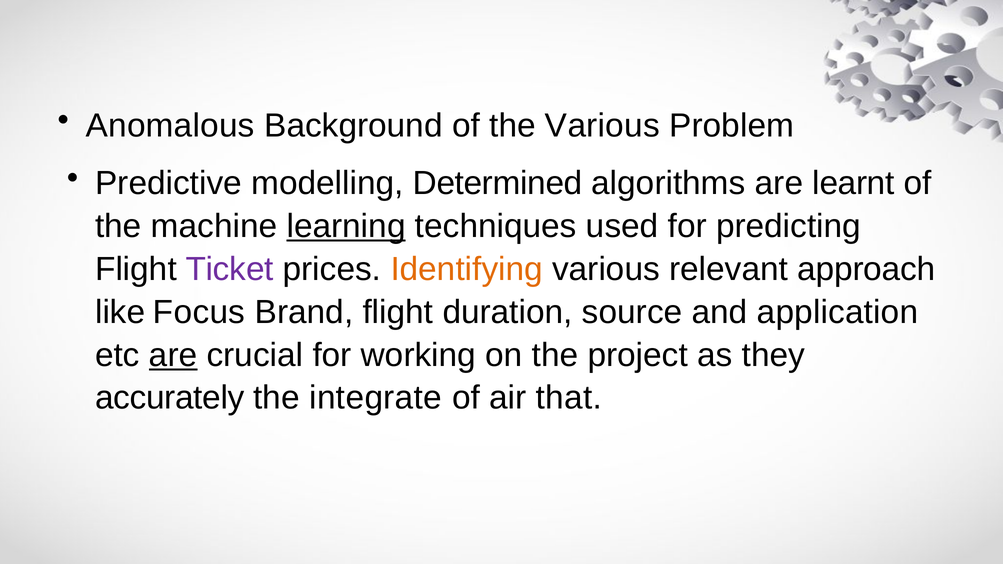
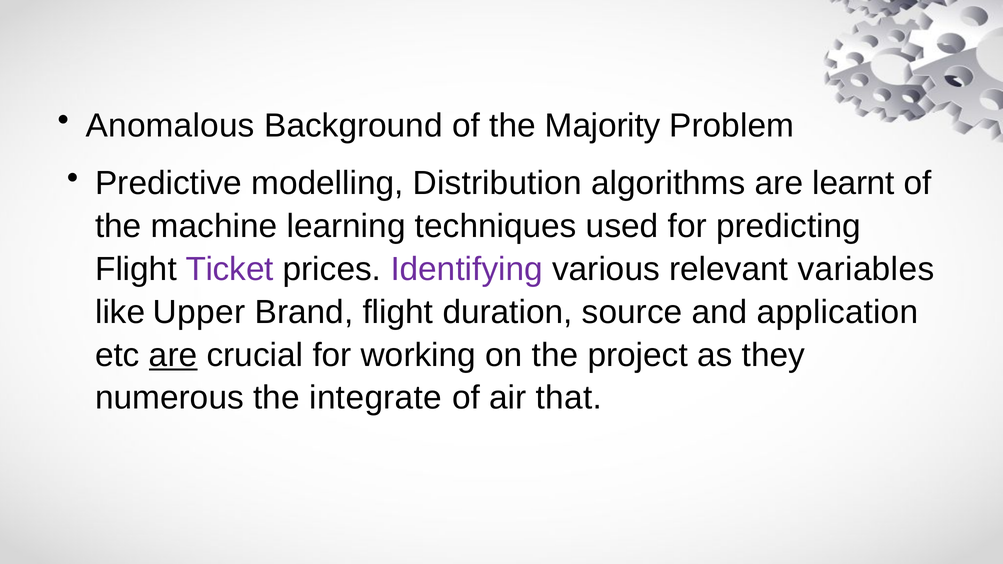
the Various: Various -> Majority
Determined: Determined -> Distribution
learning underline: present -> none
Identifying colour: orange -> purple
approach: approach -> variables
Focus: Focus -> Upper
accurately: accurately -> numerous
